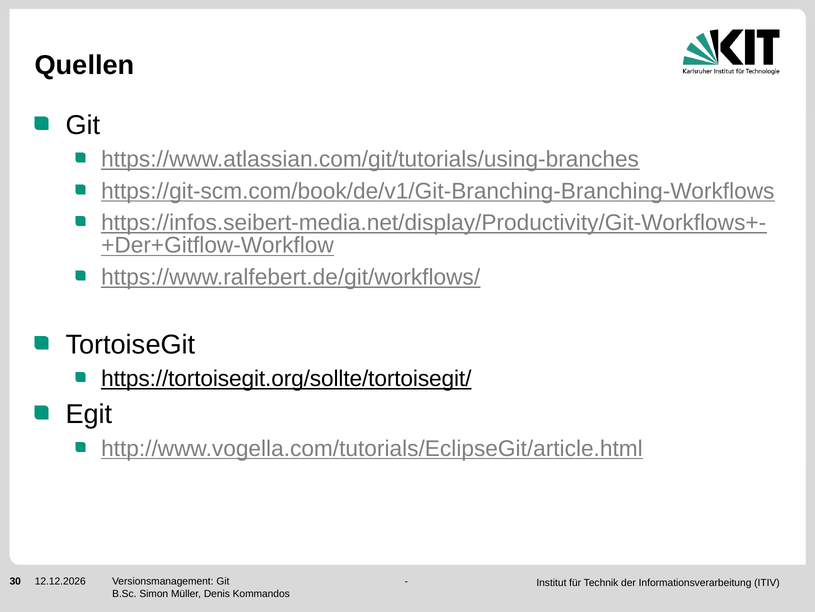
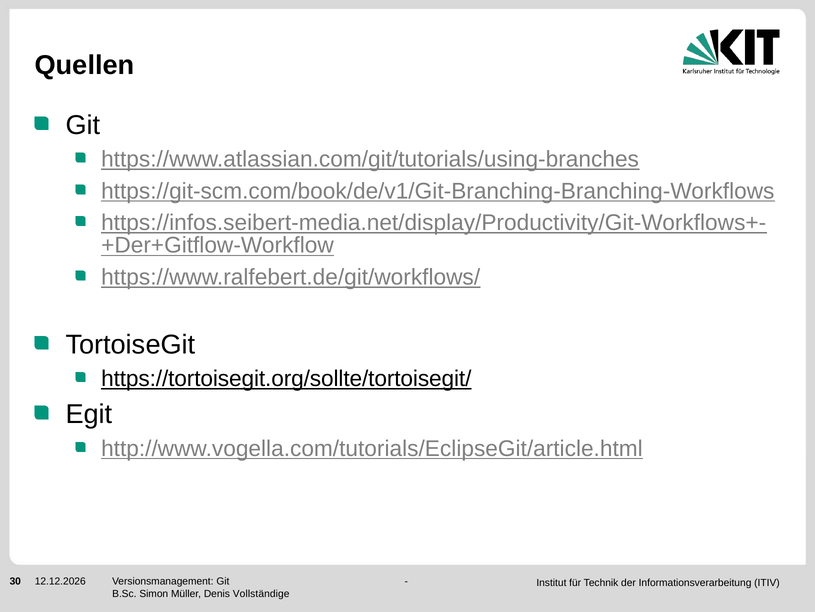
Kommandos: Kommandos -> Vollständige
